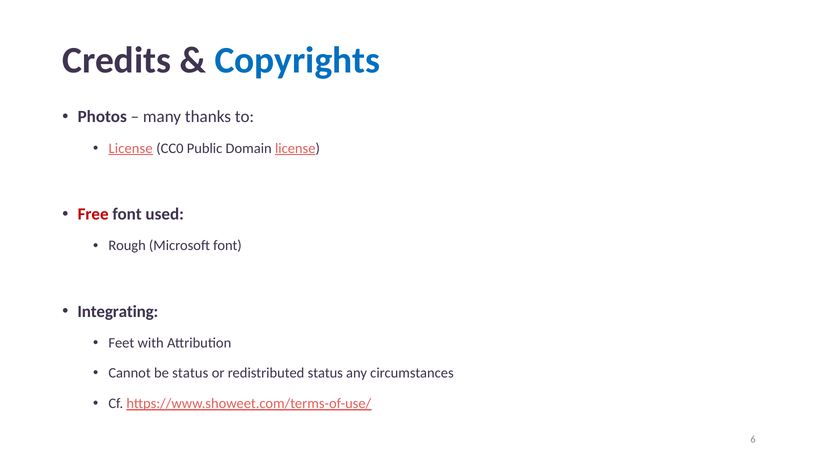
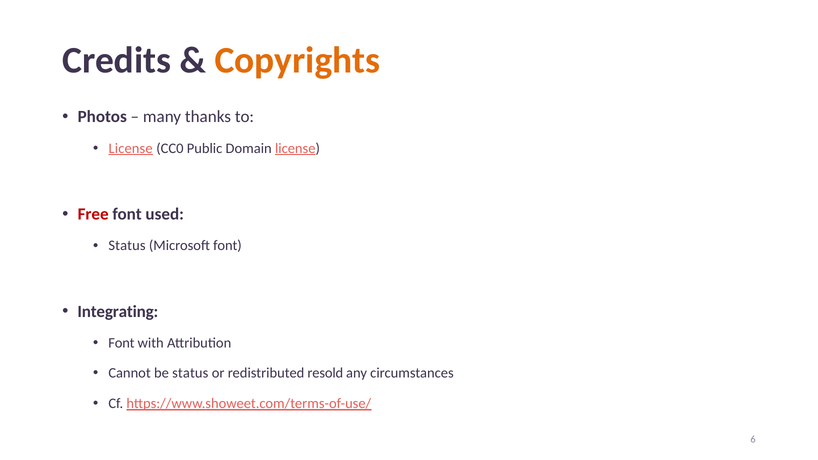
Copyrights colour: blue -> orange
Rough at (127, 246): Rough -> Status
Feet at (121, 343): Feet -> Font
redistributed status: status -> resold
